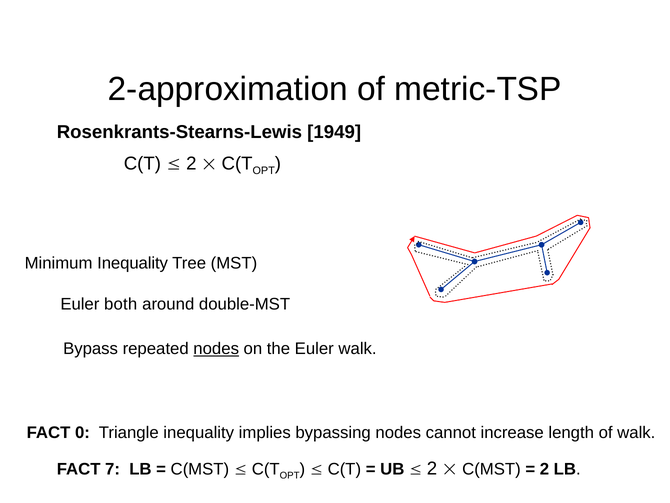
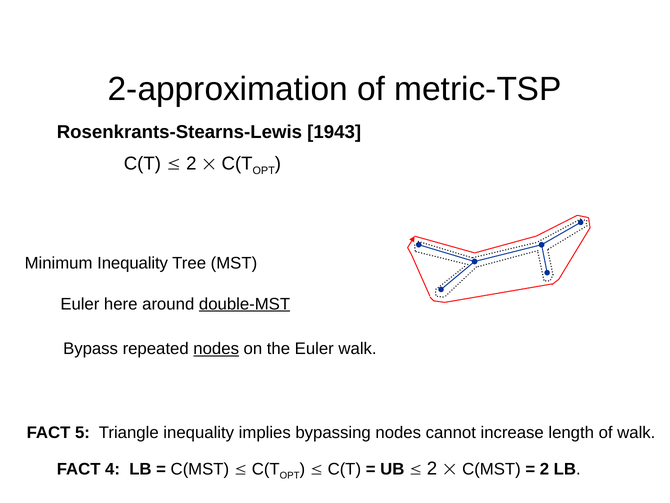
1949: 1949 -> 1943
both: both -> here
double-MST underline: none -> present
0: 0 -> 5
7: 7 -> 4
